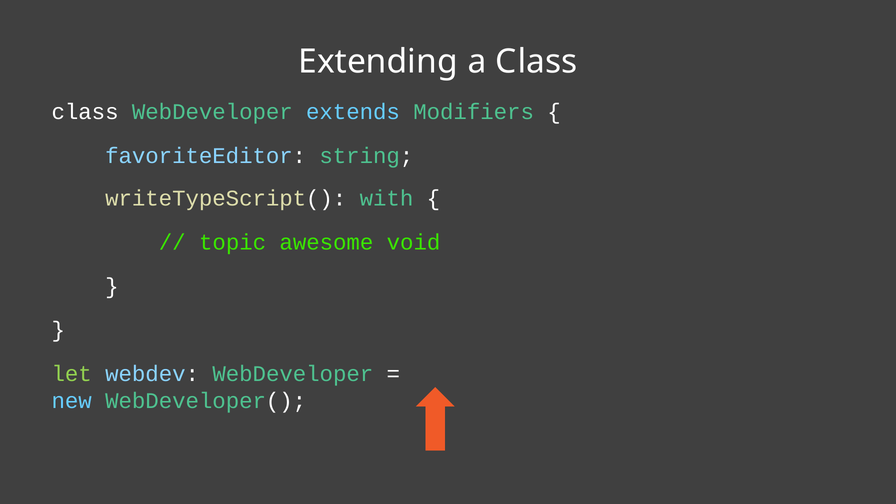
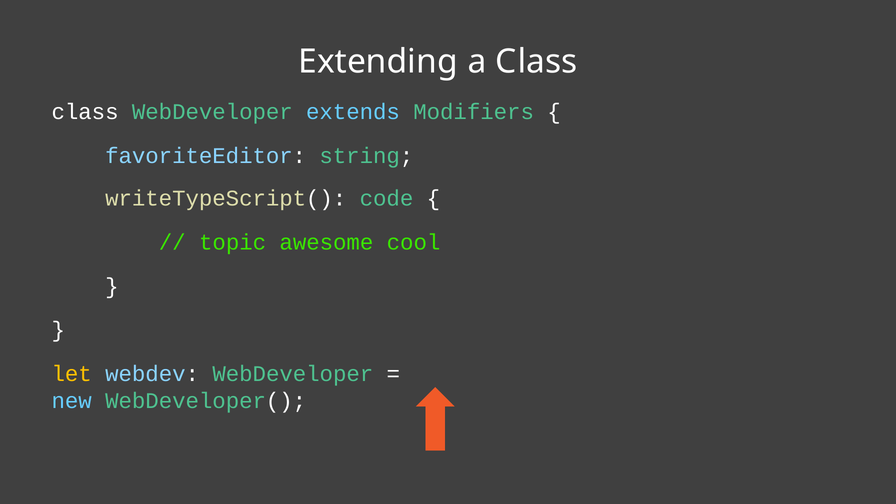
with: with -> code
void: void -> cool
let colour: light green -> yellow
